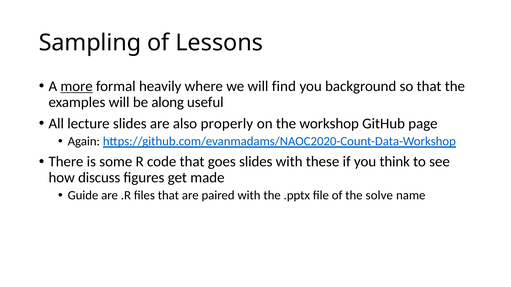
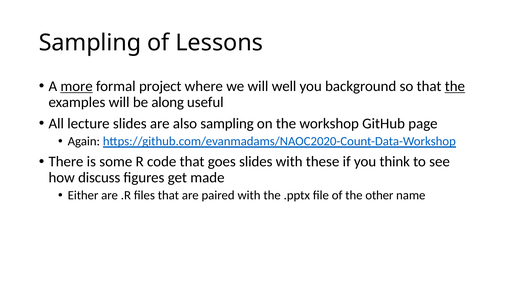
heavily: heavily -> project
find: find -> well
the at (455, 86) underline: none -> present
also properly: properly -> sampling
Guide: Guide -> Either
solve: solve -> other
